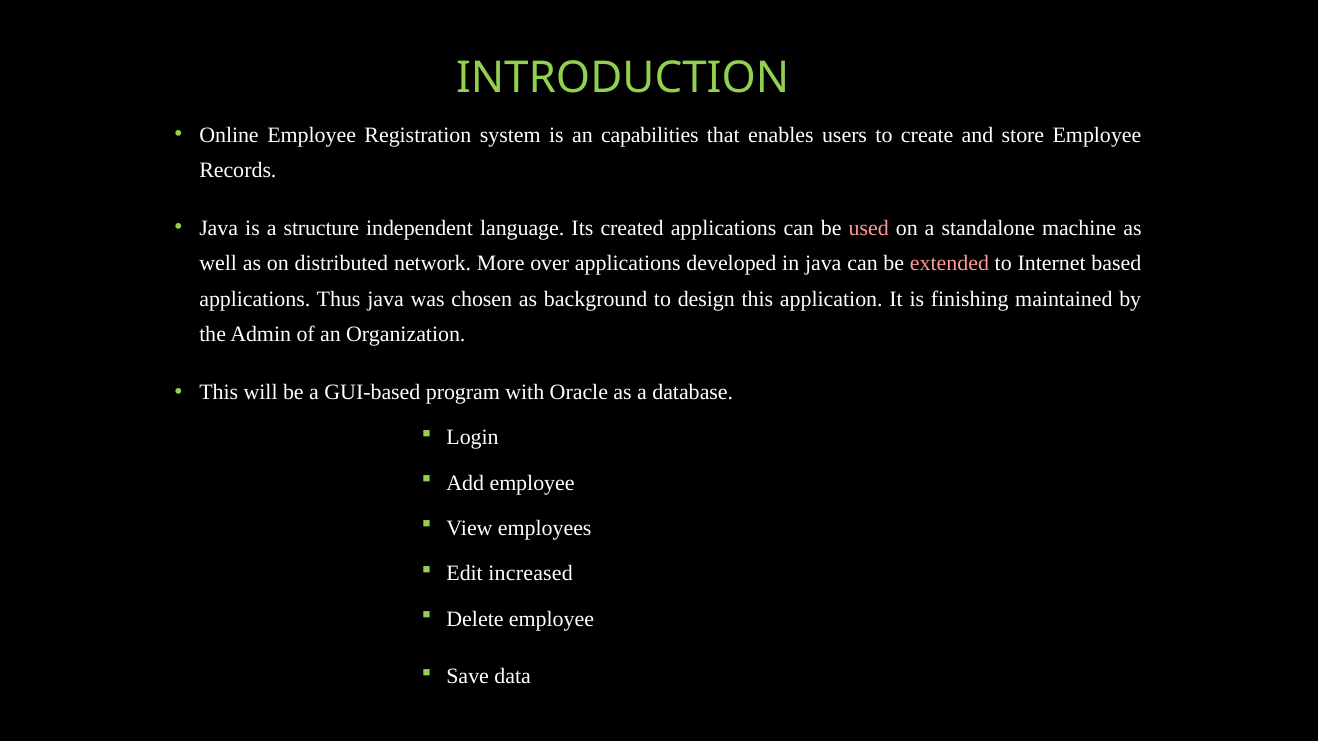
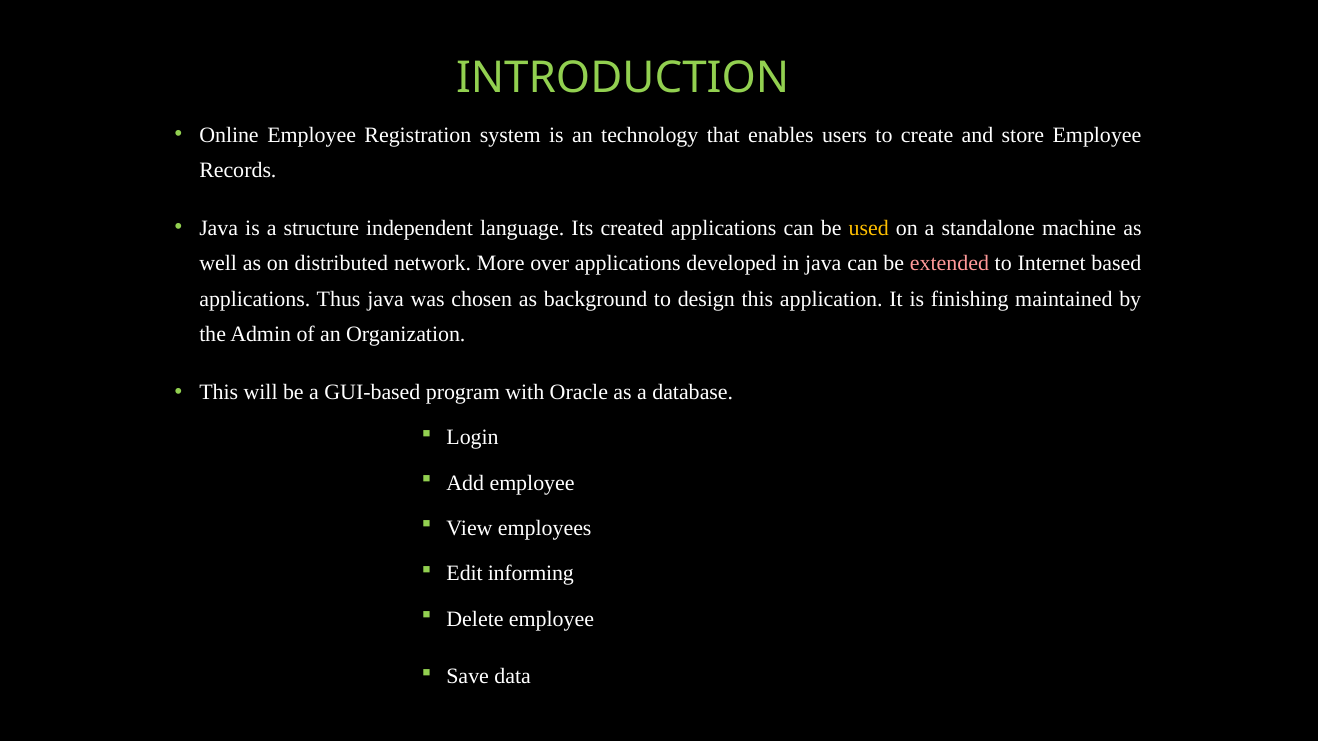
capabilities: capabilities -> technology
used colour: pink -> yellow
increased: increased -> informing
